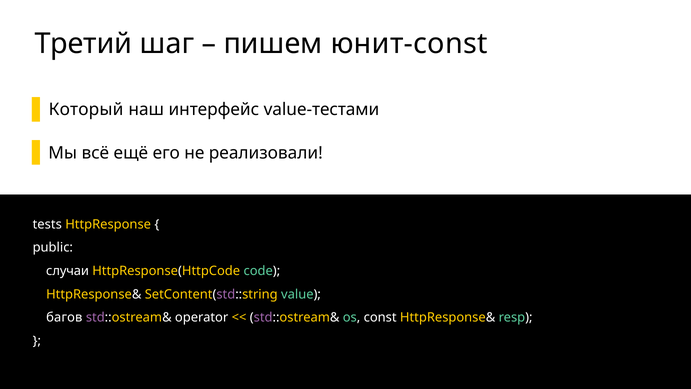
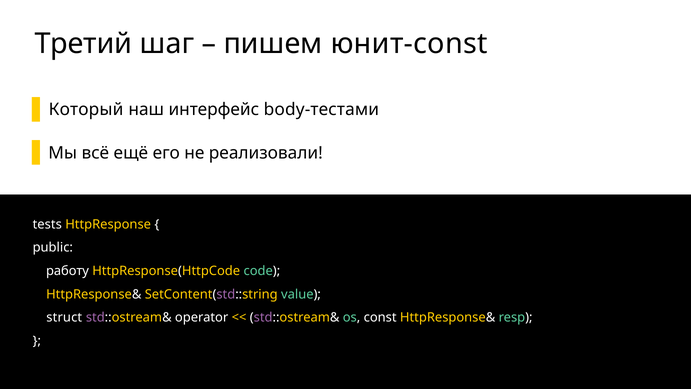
value-тестами: value-тестами -> body-тестами
случаи: случаи -> работу
багов: багов -> struct
